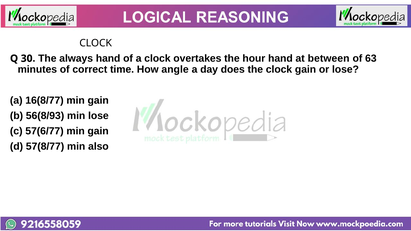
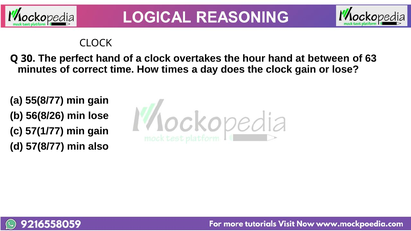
always: always -> perfect
angle: angle -> times
16(8/77: 16(8/77 -> 55(8/77
56(8/93: 56(8/93 -> 56(8/26
57(6/77: 57(6/77 -> 57(1/77
